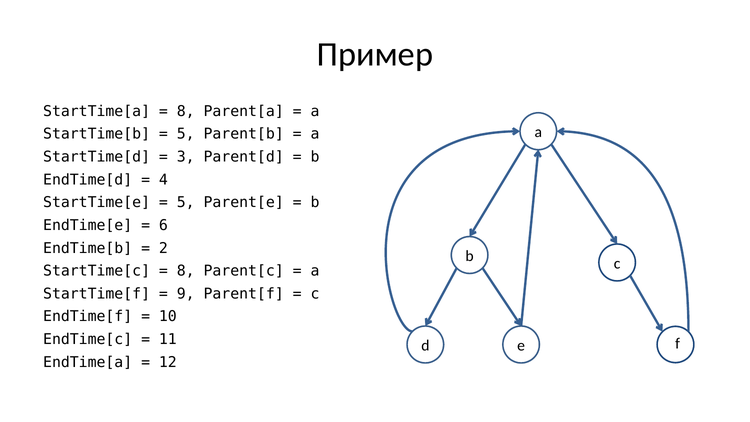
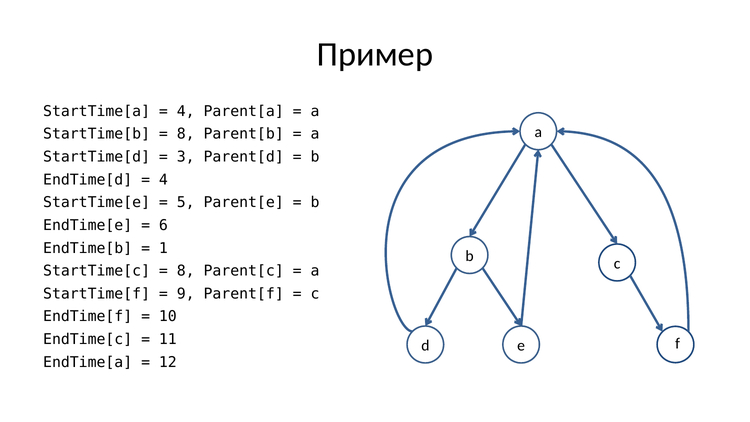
8 at (186, 111): 8 -> 4
5 at (186, 134): 5 -> 8
2: 2 -> 1
